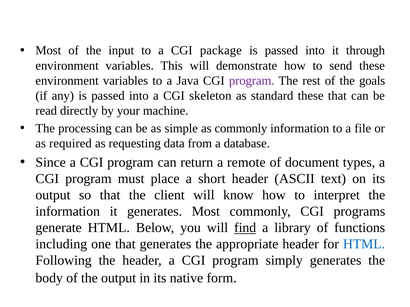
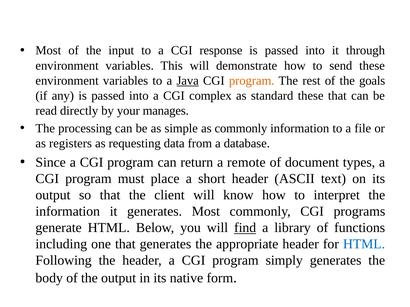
package: package -> response
Java underline: none -> present
program at (252, 81) colour: purple -> orange
skeleton: skeleton -> complex
machine: machine -> manages
required: required -> registers
